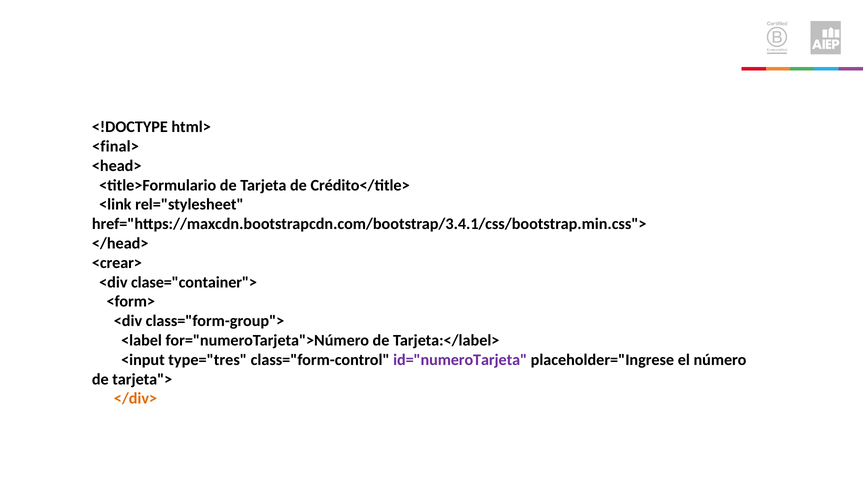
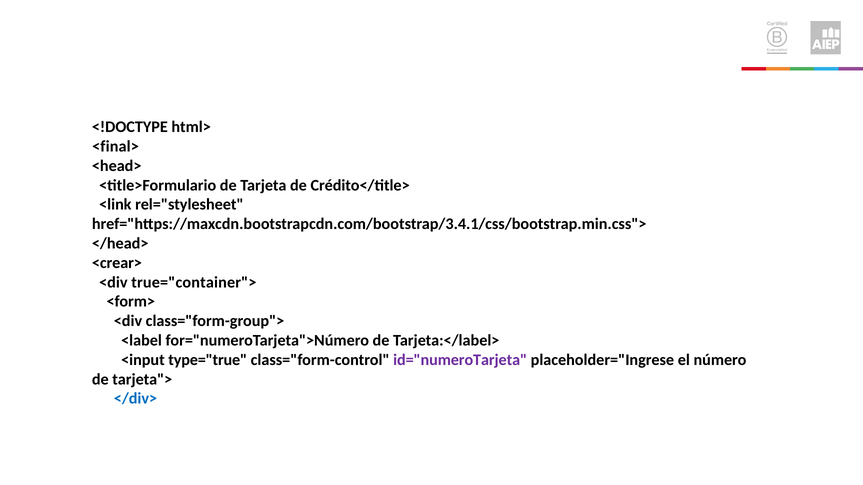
clase="container">: clase="container"> -> true="container">
type="tres: type="tres -> type="true
</div> colour: orange -> blue
